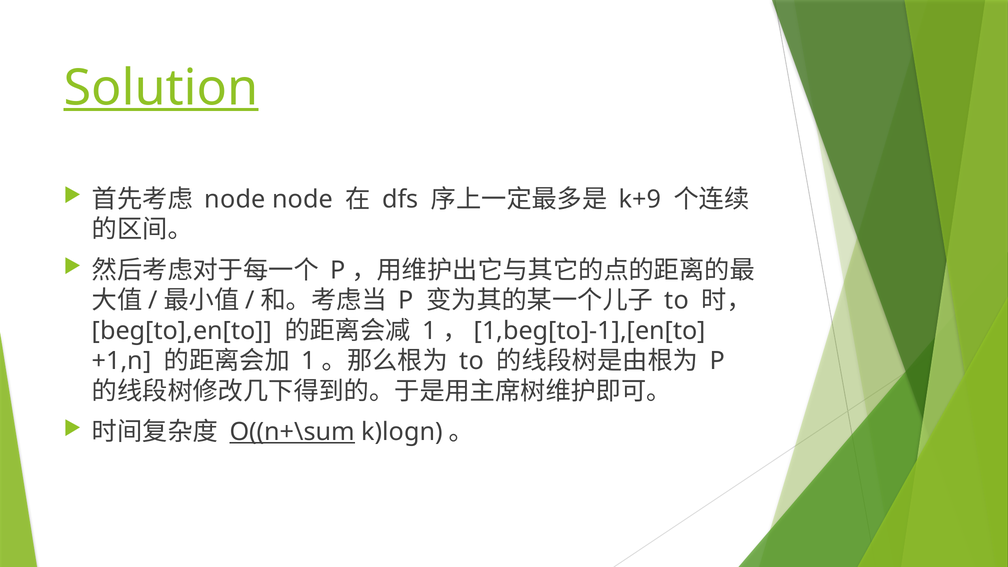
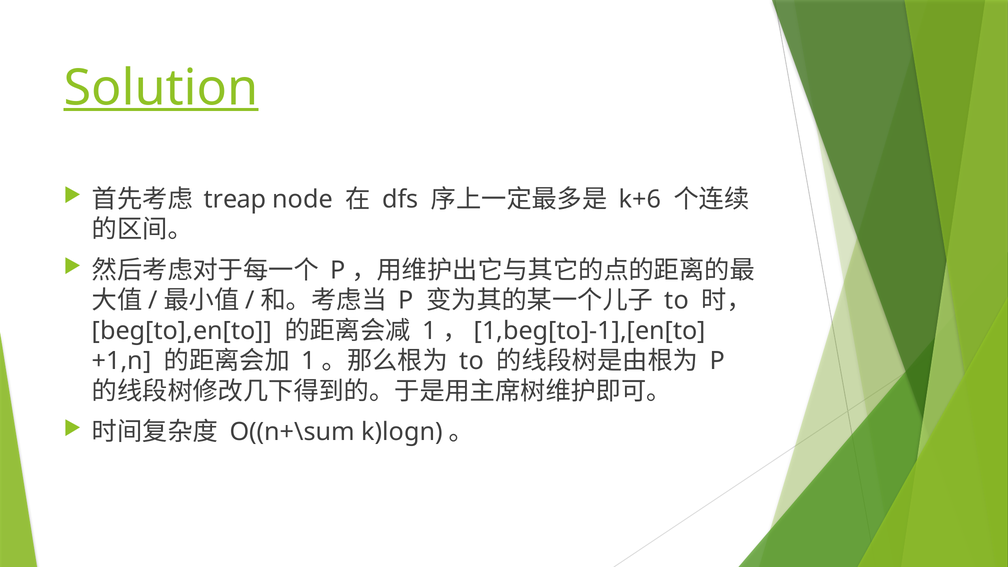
node at (235, 199): node -> treap
k+9: k+9 -> k+6
O((n+\sum underline: present -> none
